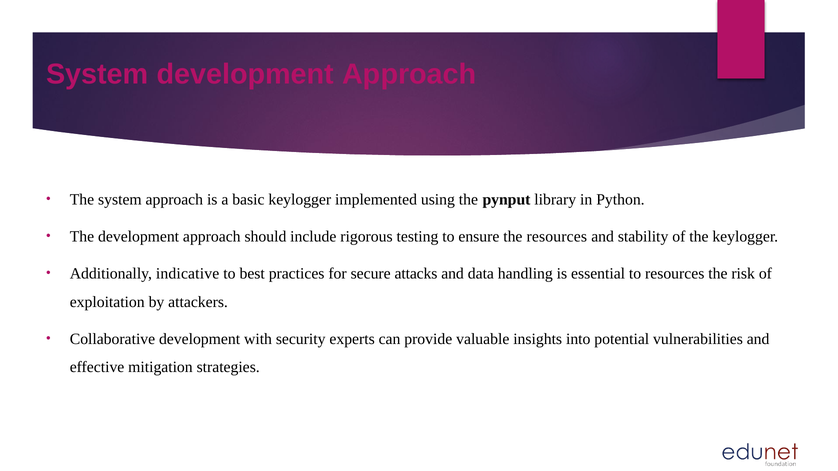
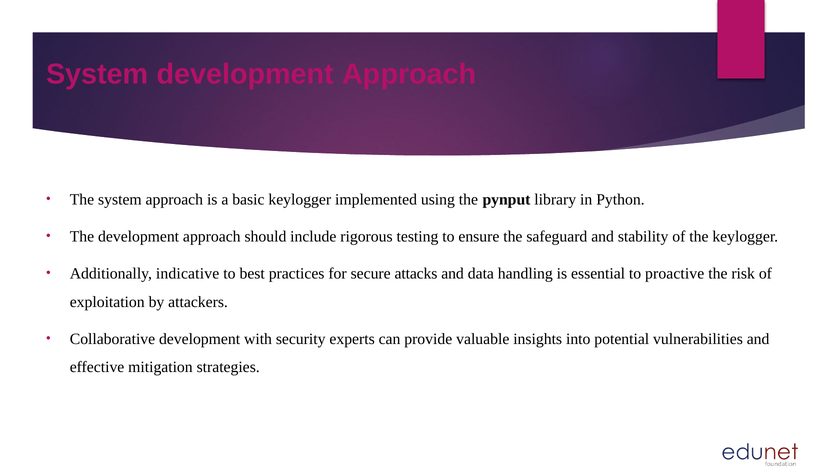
the resources: resources -> safeguard
to resources: resources -> proactive
